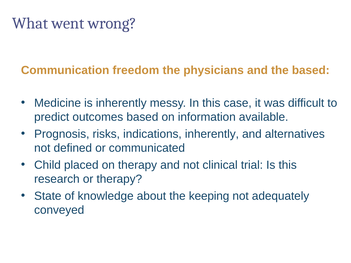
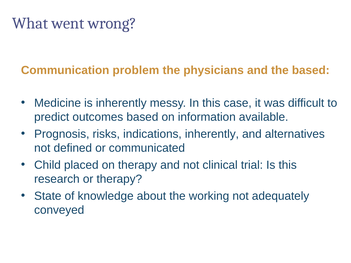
freedom: freedom -> problem
keeping: keeping -> working
